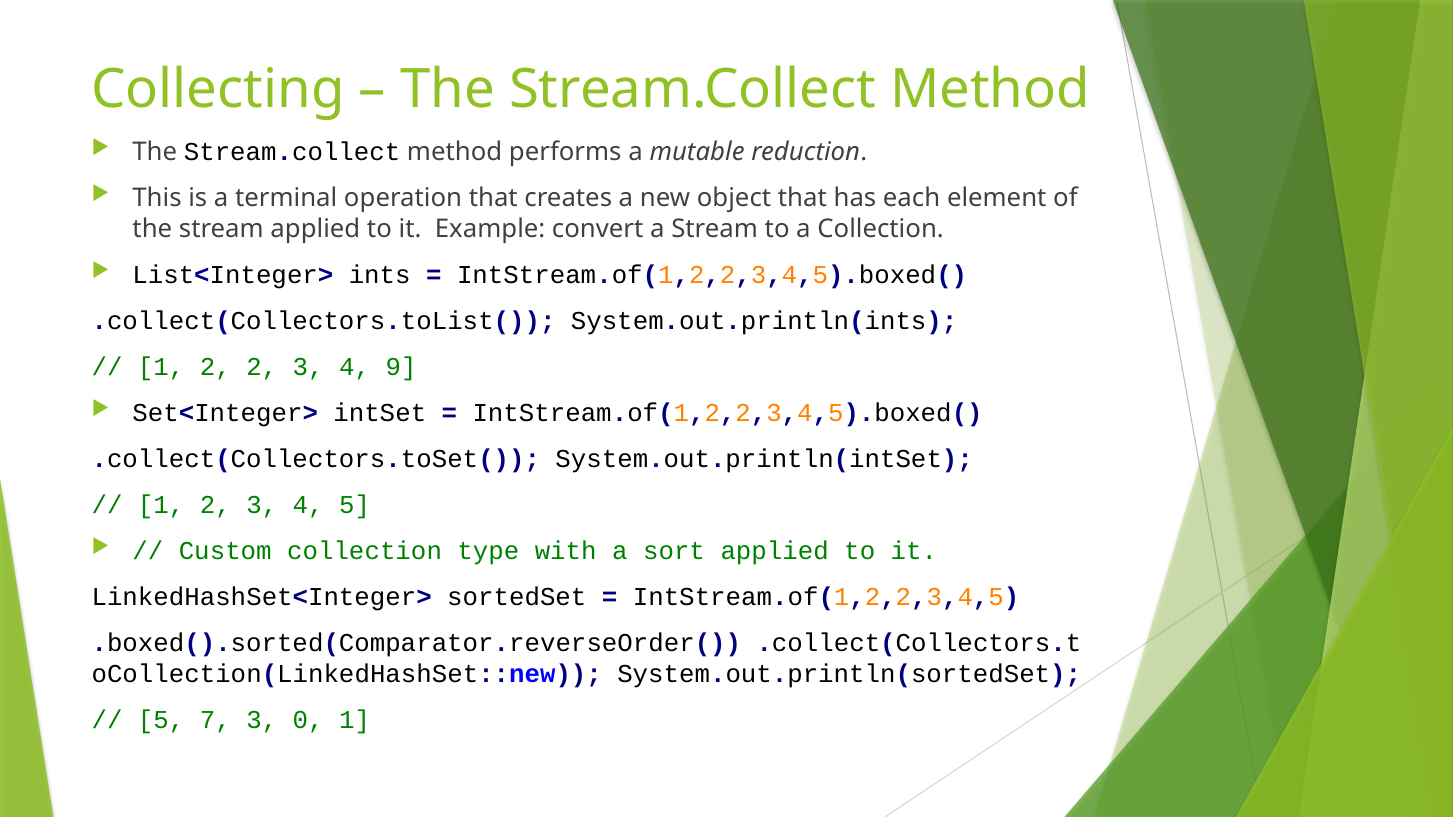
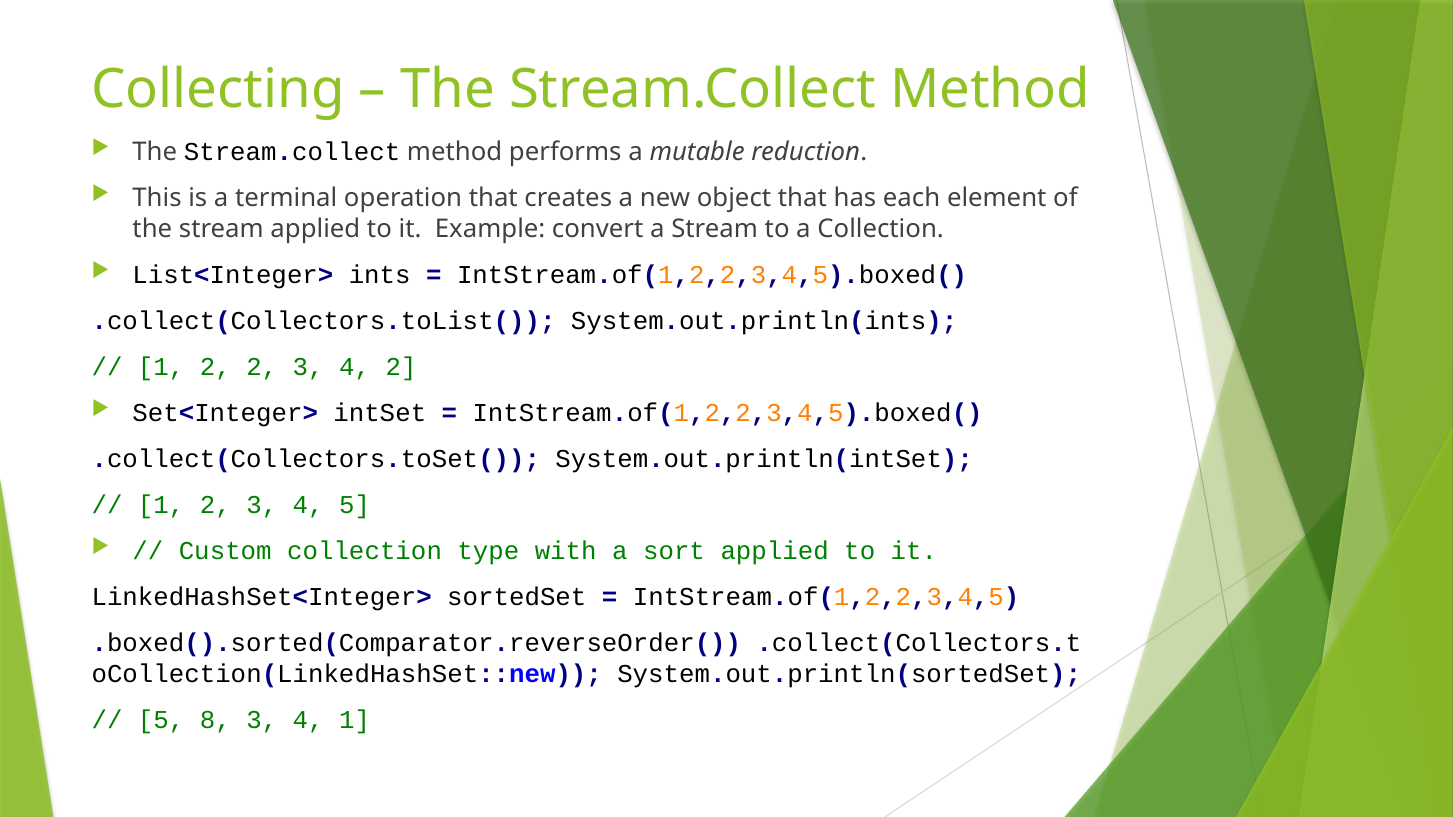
4 9: 9 -> 2
7: 7 -> 8
0 at (308, 720): 0 -> 4
